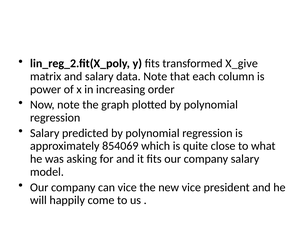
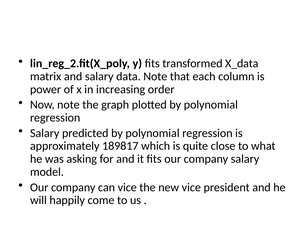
X_give: X_give -> X_data
854069: 854069 -> 189817
